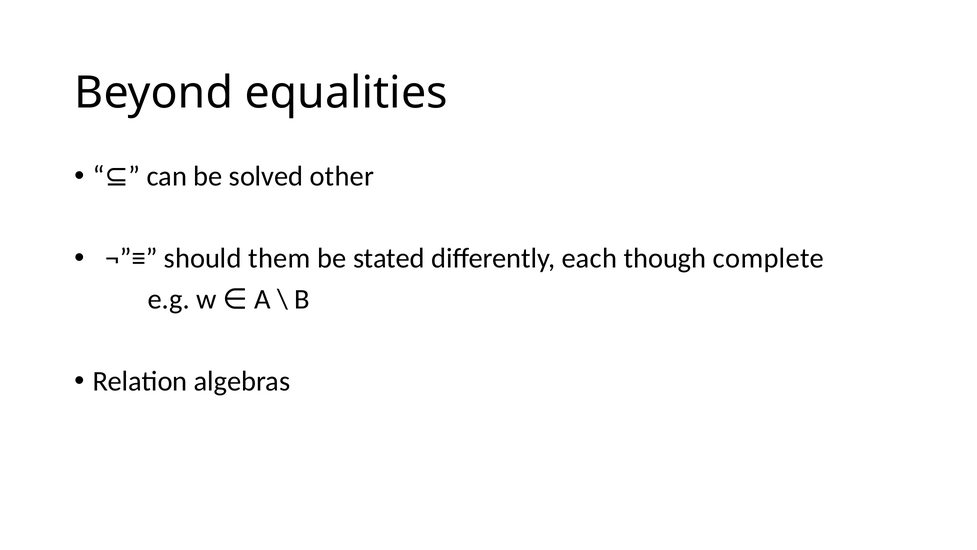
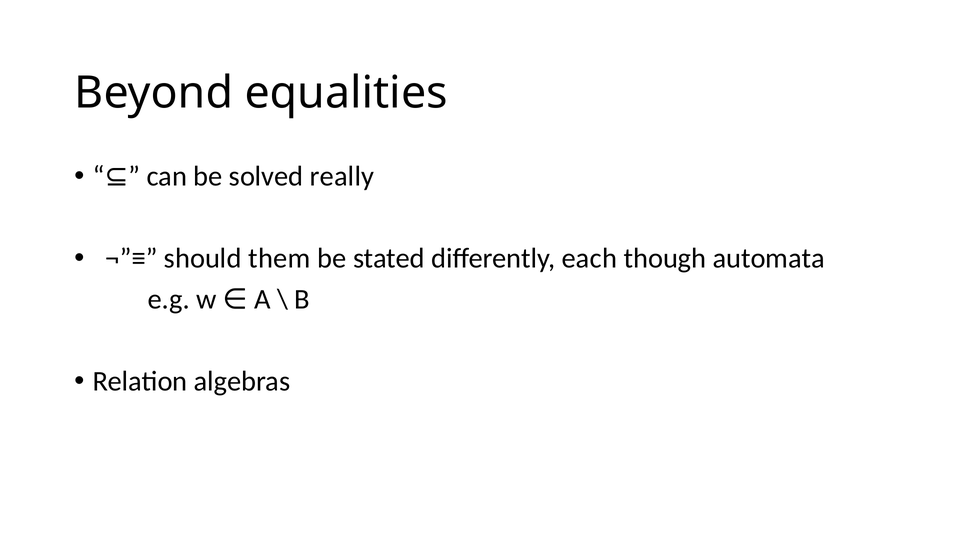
other: other -> really
complete: complete -> automata
